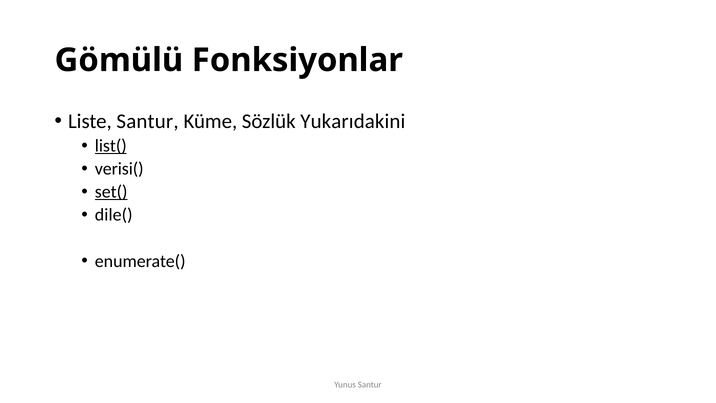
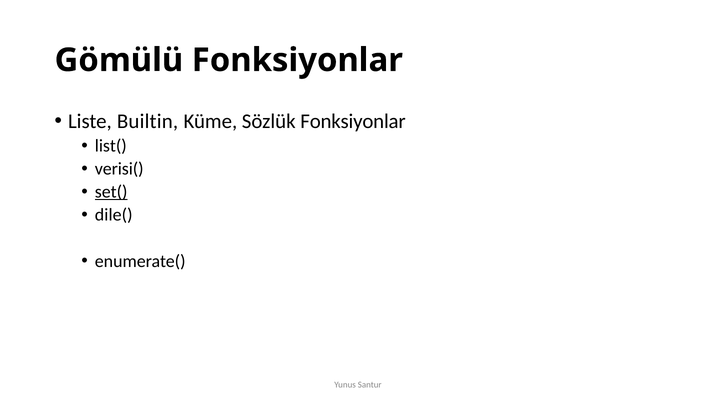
Liste Santur: Santur -> Builtin
Sözlük Yukarıdakini: Yukarıdakini -> Fonksiyonlar
list( underline: present -> none
